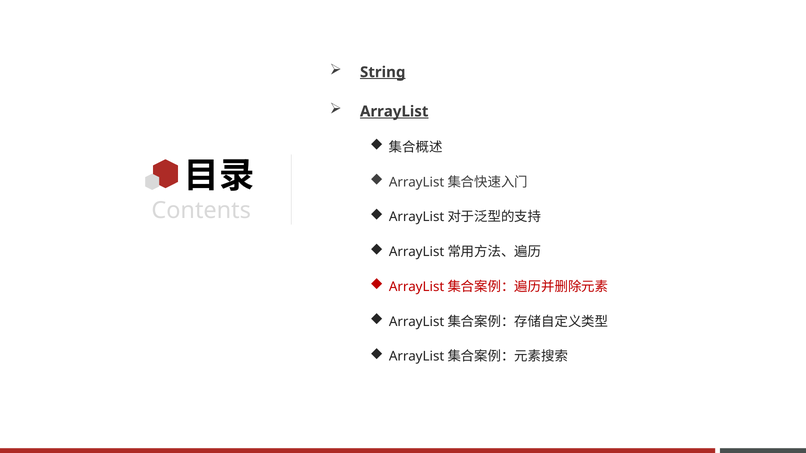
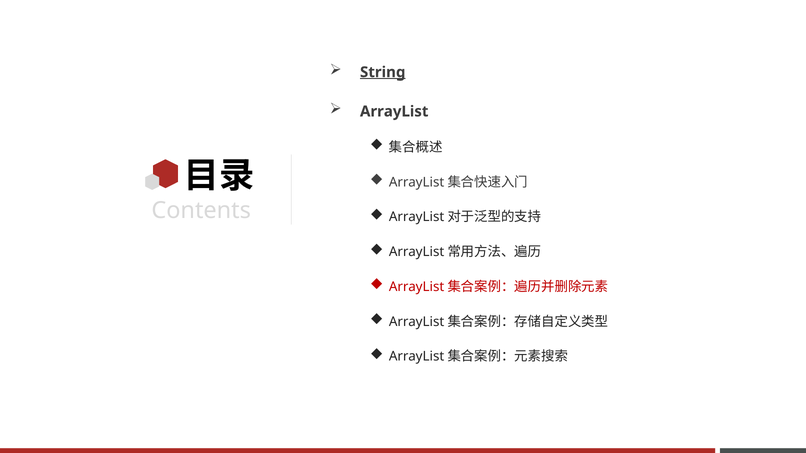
ArrayList underline: present -> none
